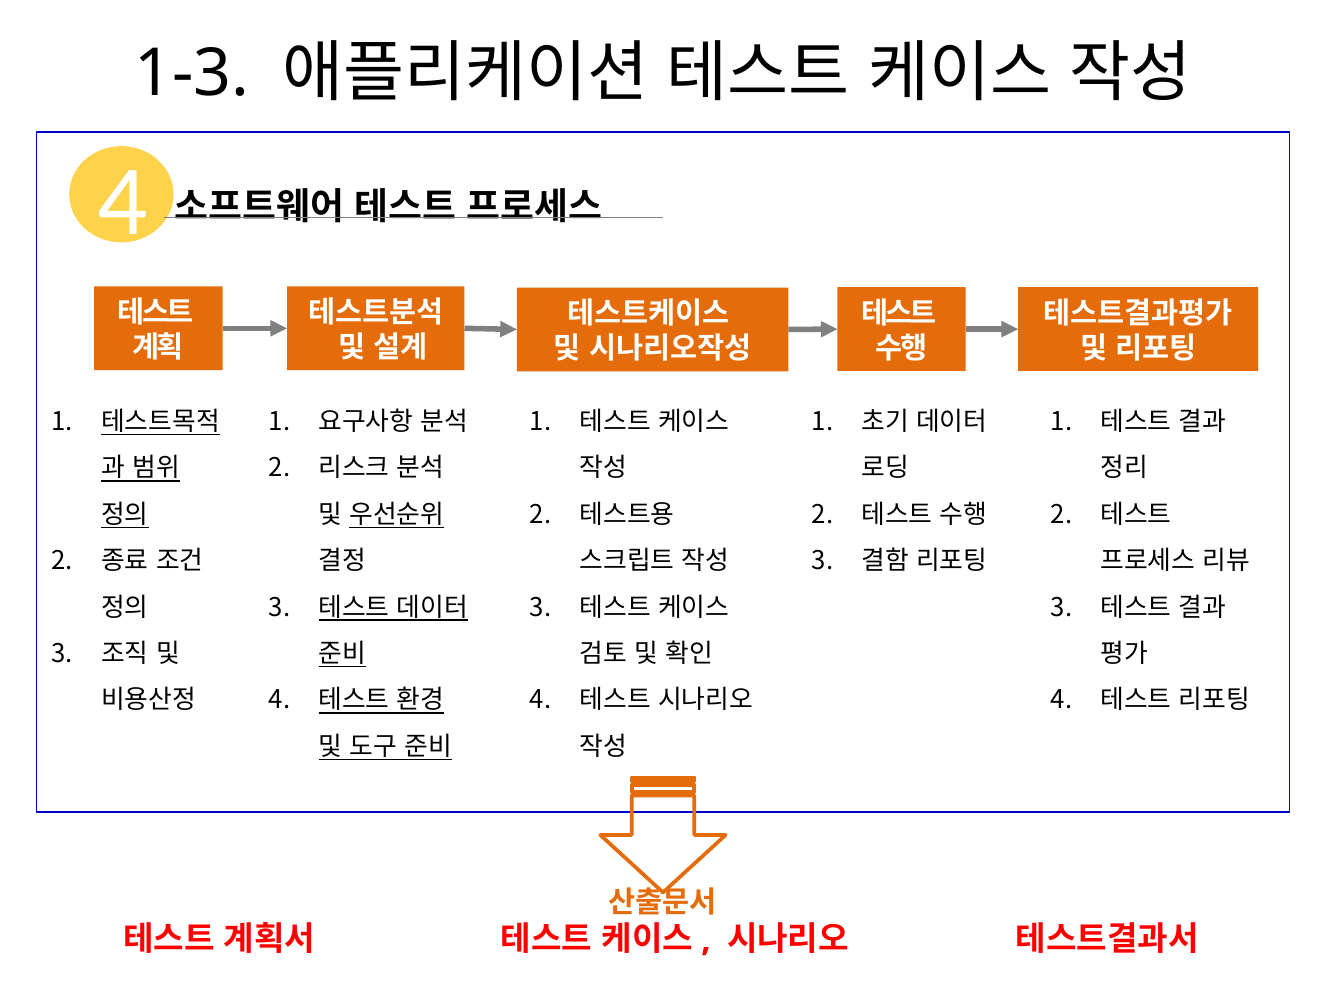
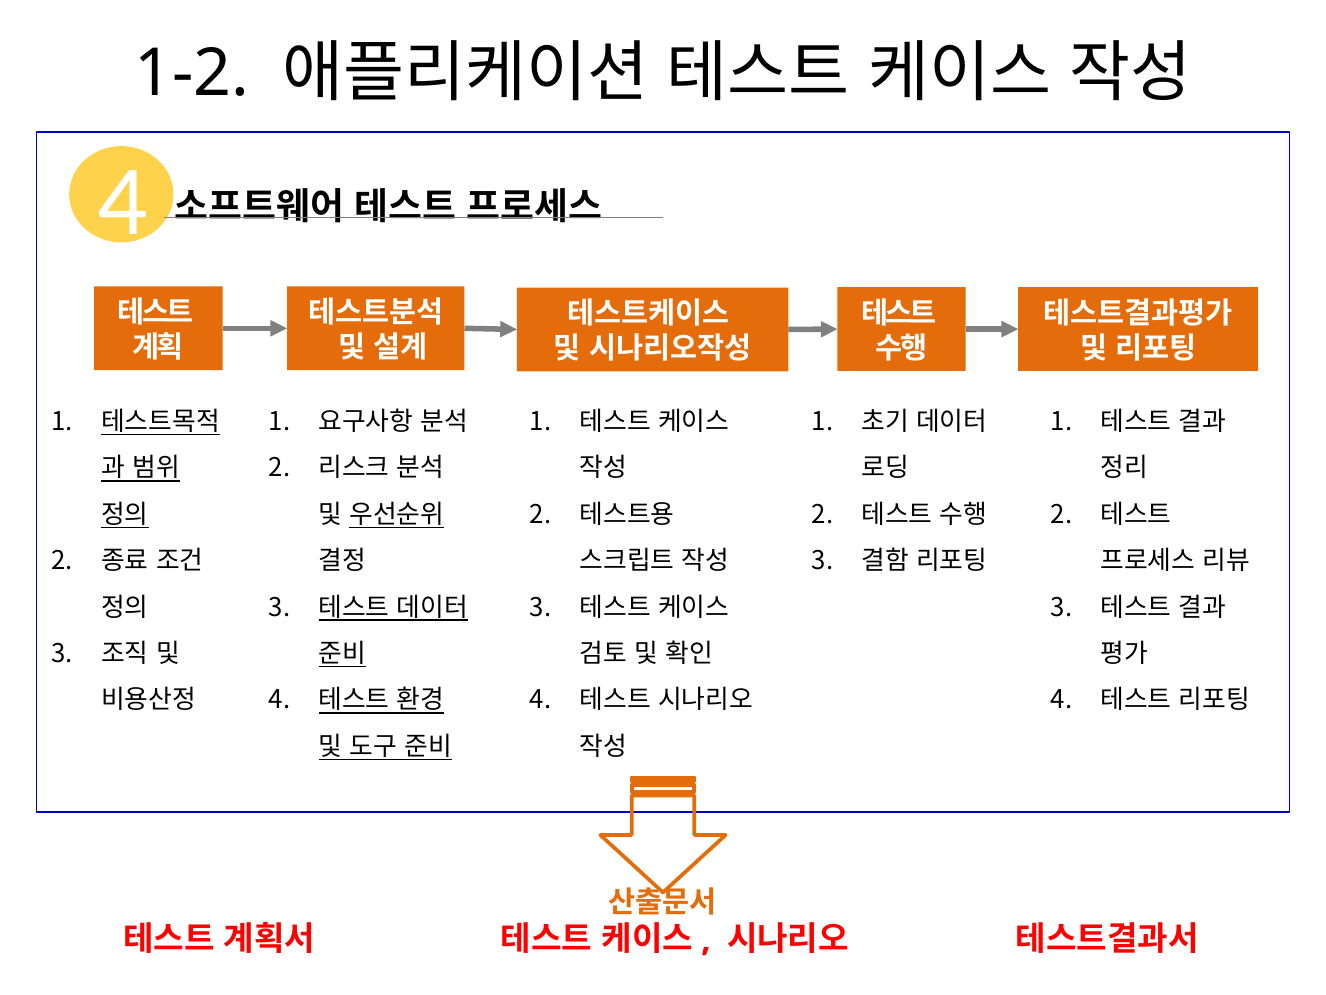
1-3: 1-3 -> 1-2
